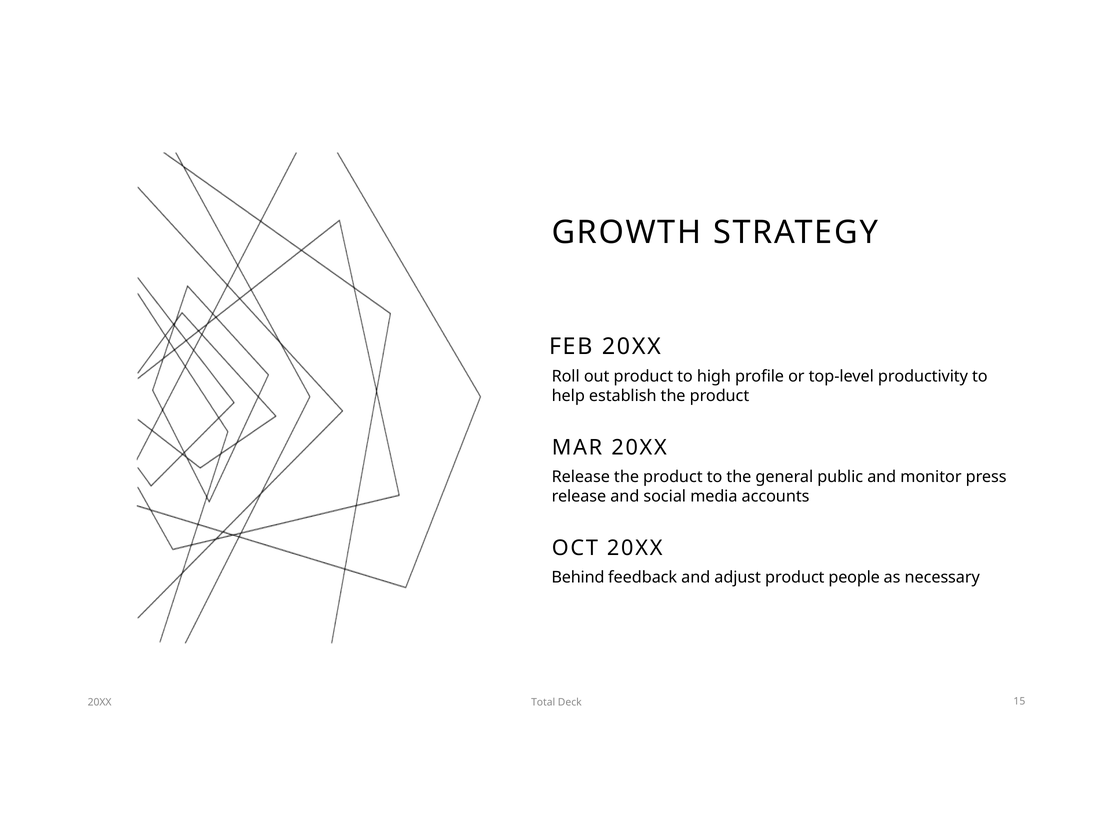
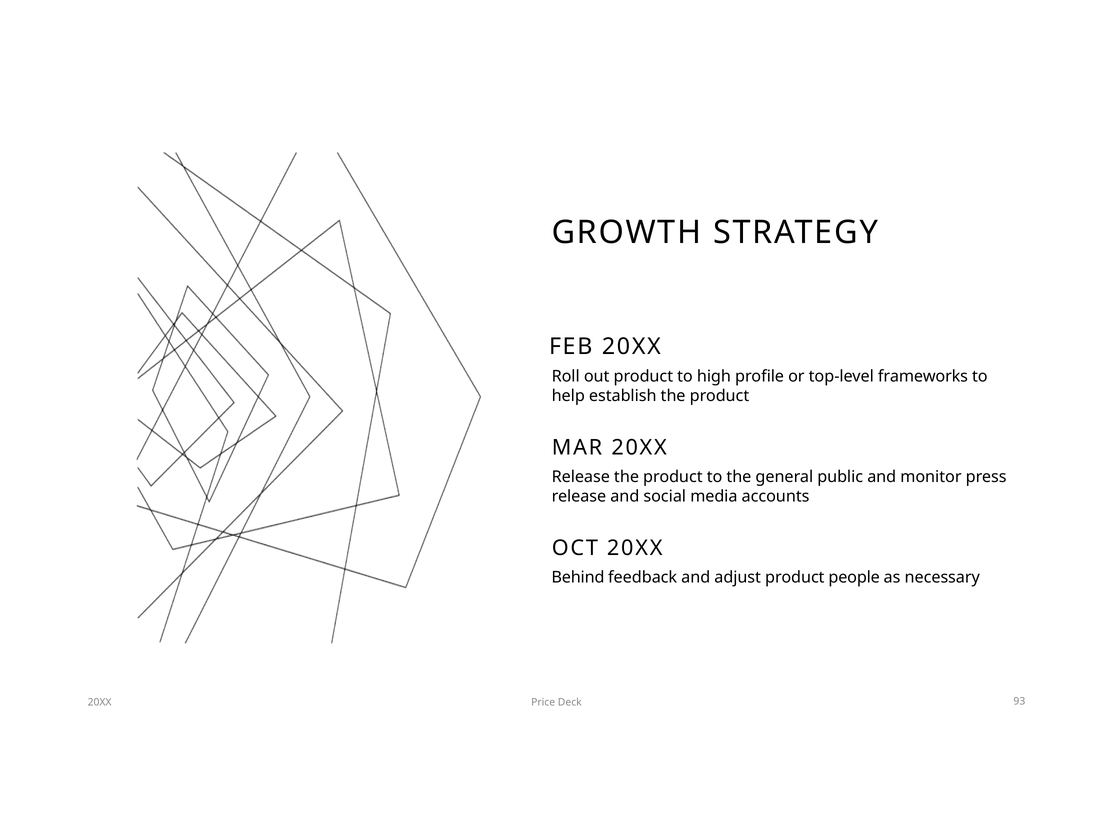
productivity: productivity -> frameworks
Total: Total -> Price
15: 15 -> 93
